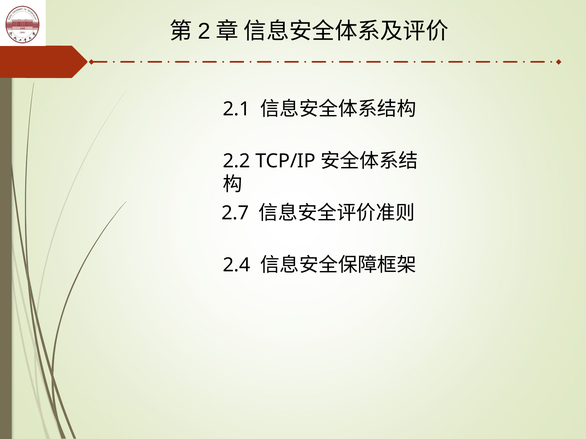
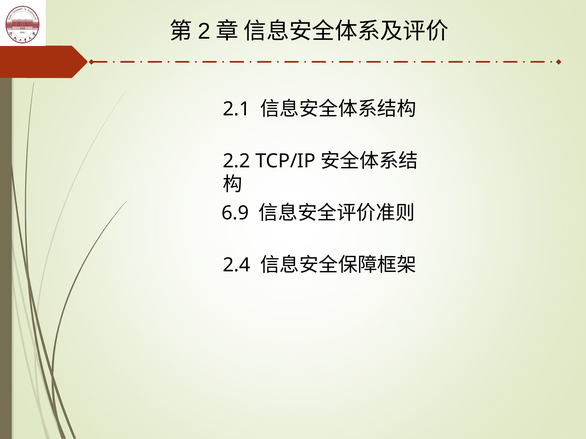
2.7: 2.7 -> 6.9
